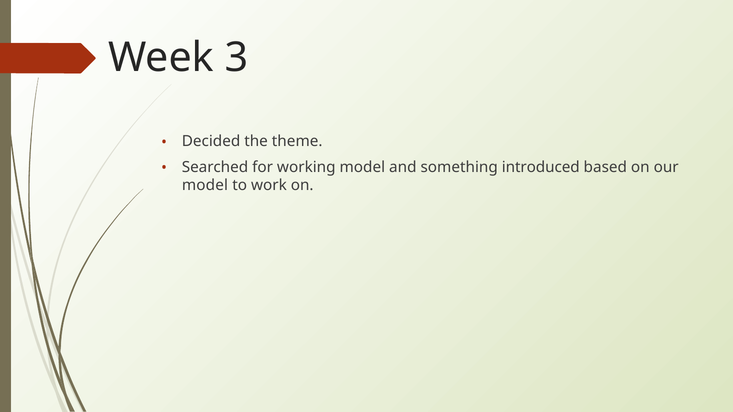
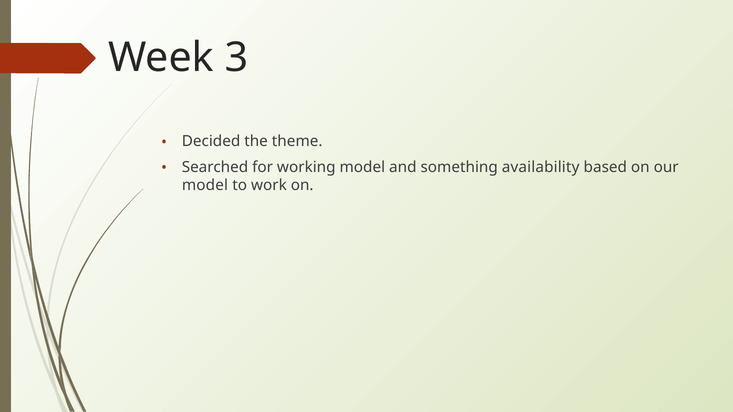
introduced: introduced -> availability
